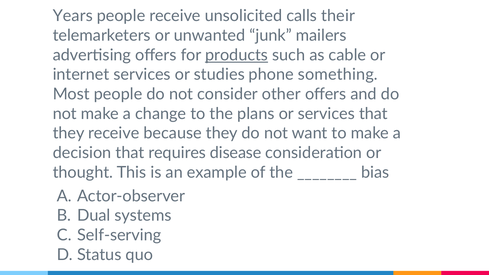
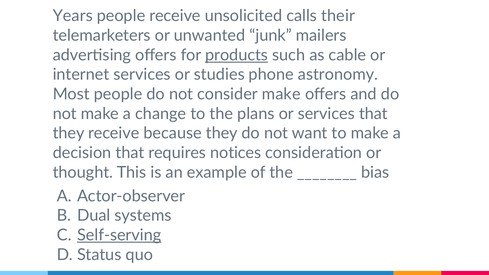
something: something -> astronomy
consider other: other -> make
disease: disease -> notices
Self-serving underline: none -> present
